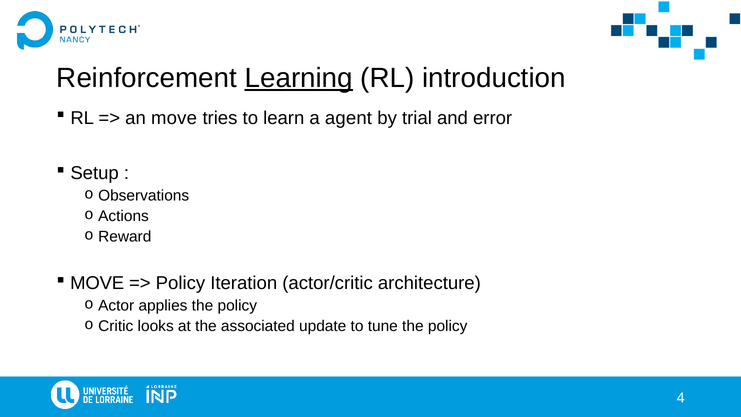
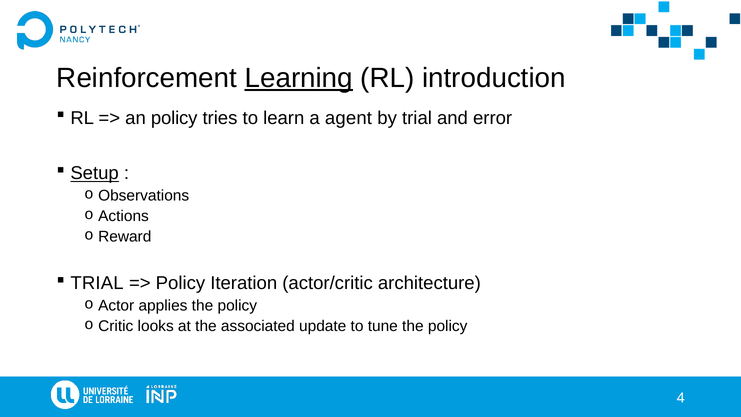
an move: move -> policy
Setup underline: none -> present
MOVE at (97, 283): MOVE -> TRIAL
